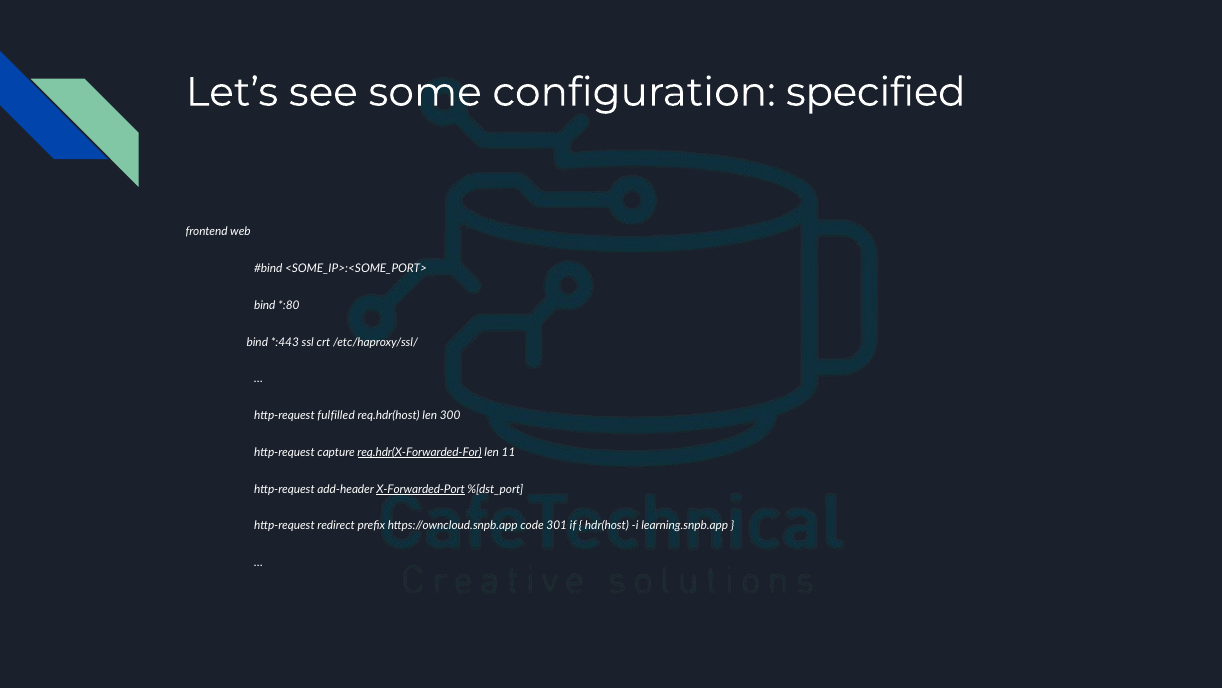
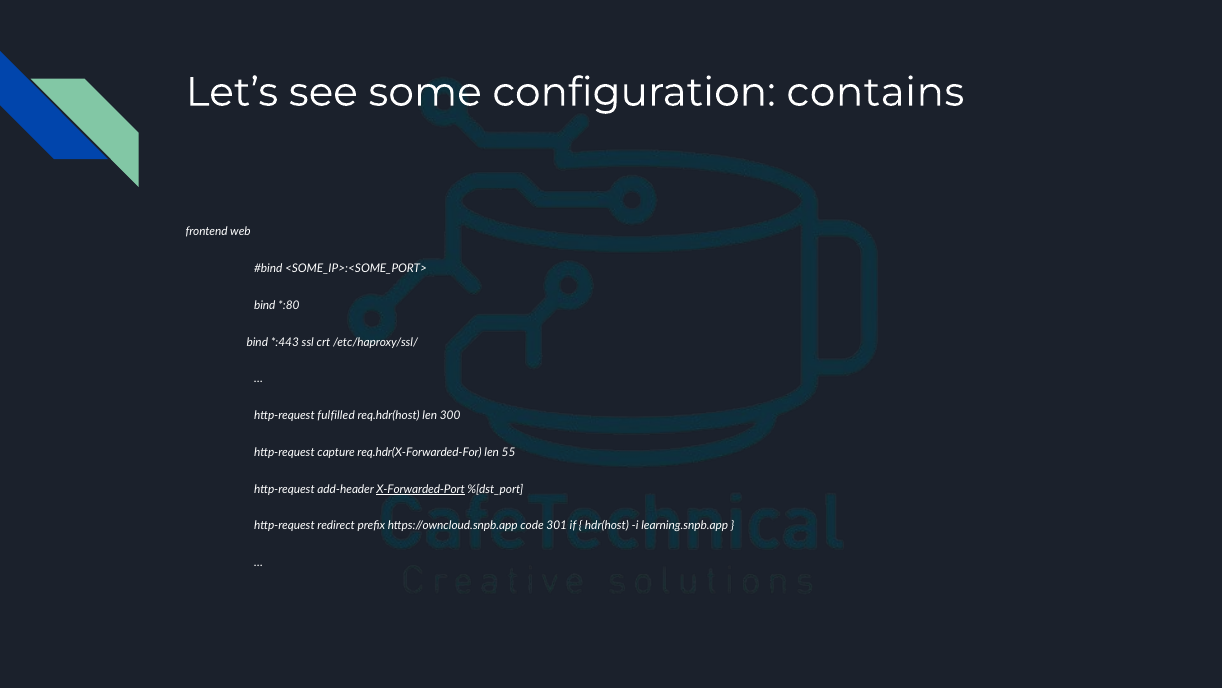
specified: specified -> contains
req.hdr(X-Forwarded-For underline: present -> none
11: 11 -> 55
